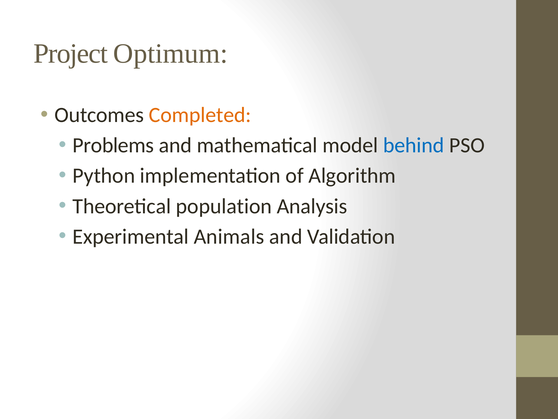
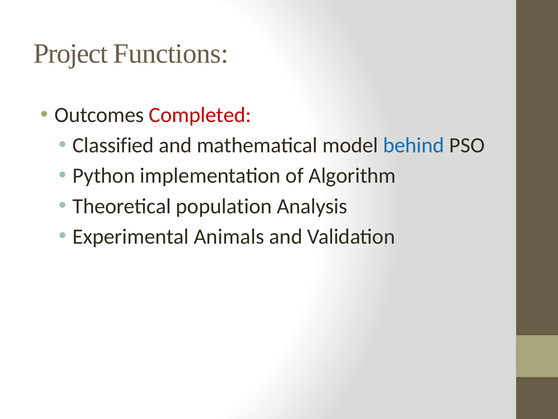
Optimum: Optimum -> Functions
Completed colour: orange -> red
Problems: Problems -> Classified
